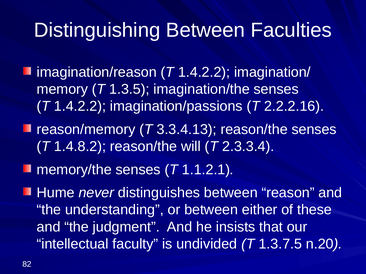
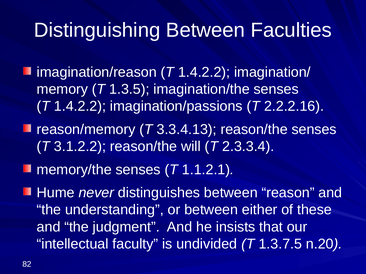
1.4.8.2: 1.4.8.2 -> 3.1.2.2
